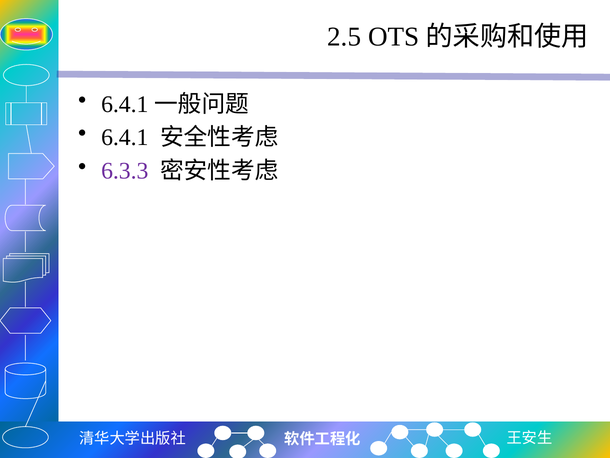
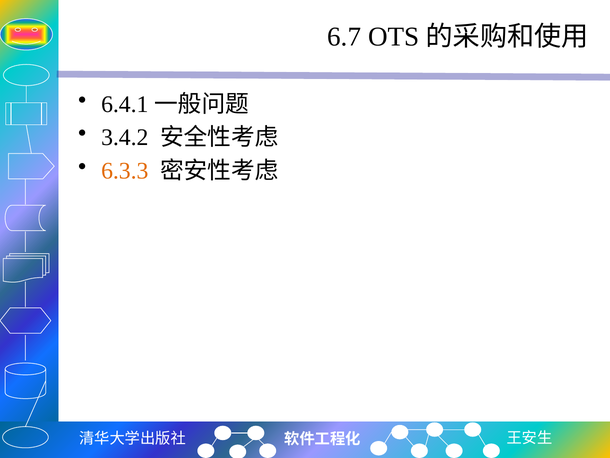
2.5: 2.5 -> 6.7
6.4.1 at (125, 137): 6.4.1 -> 3.4.2
6.3.3 colour: purple -> orange
